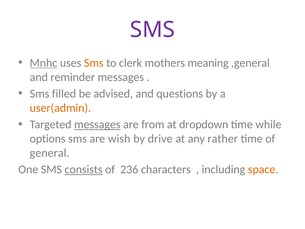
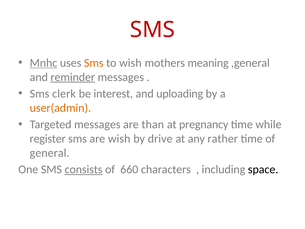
SMS at (152, 30) colour: purple -> red
to clerk: clerk -> wish
reminder underline: none -> present
filled: filled -> clerk
advised: advised -> interest
questions: questions -> uploading
messages at (97, 124) underline: present -> none
from: from -> than
dropdown: dropdown -> pregnancy
options: options -> register
236: 236 -> 660
space colour: orange -> black
